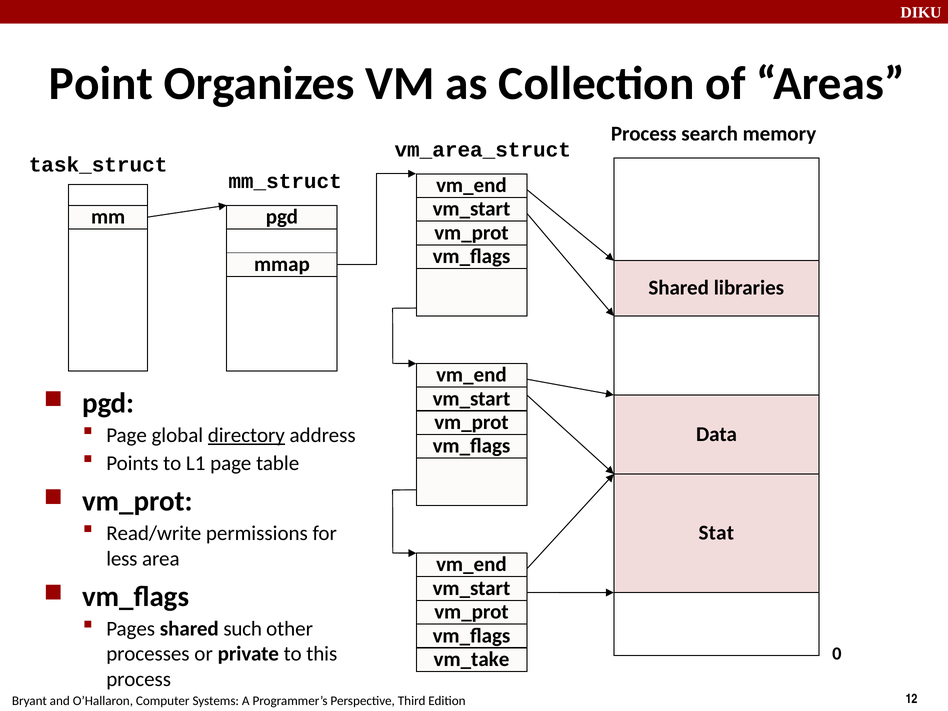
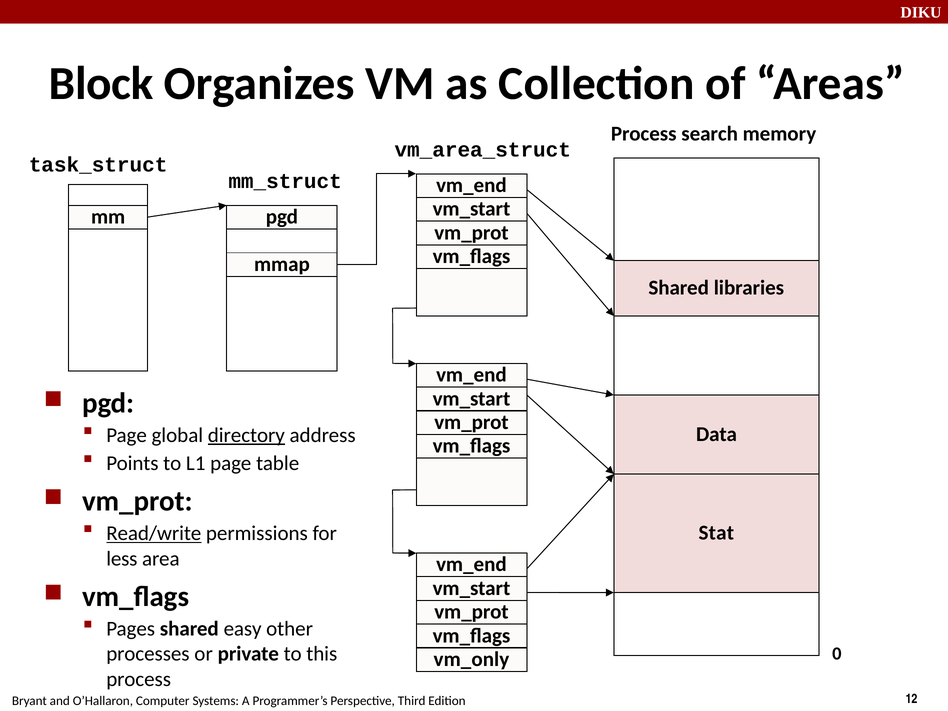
Point: Point -> Block
Read/write underline: none -> present
such: such -> easy
vm_take: vm_take -> vm_only
